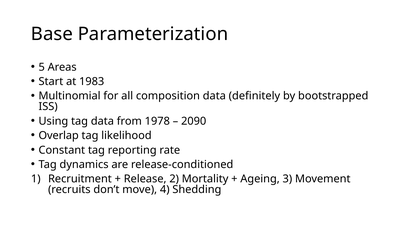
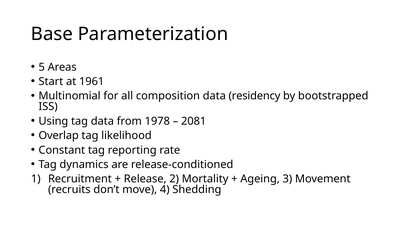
1983: 1983 -> 1961
definitely: definitely -> residency
2090: 2090 -> 2081
